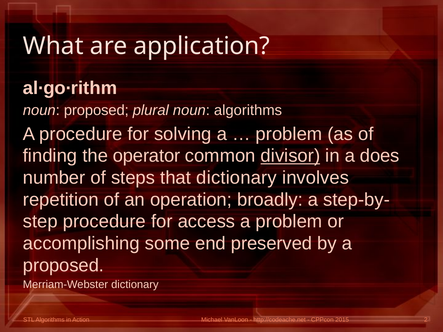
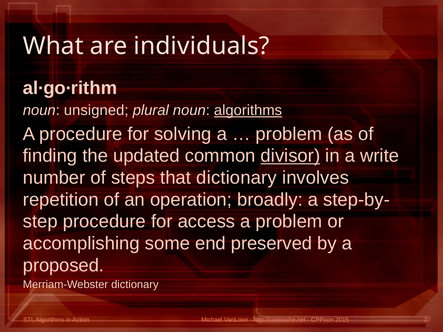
application: application -> individuals
noun proposed: proposed -> unsigned
algorithms at (248, 111) underline: none -> present
operator: operator -> updated
does: does -> write
